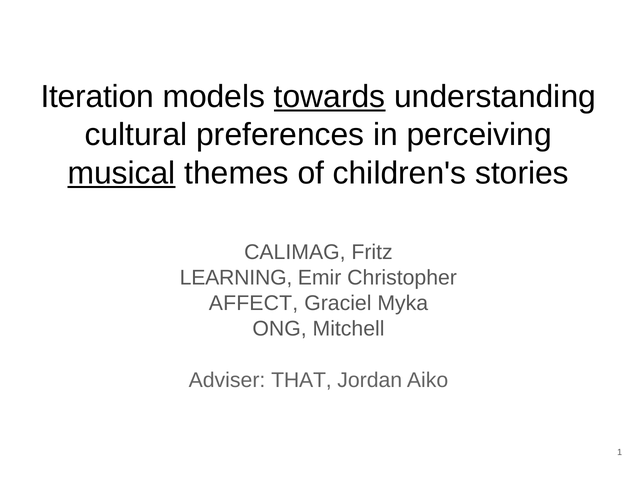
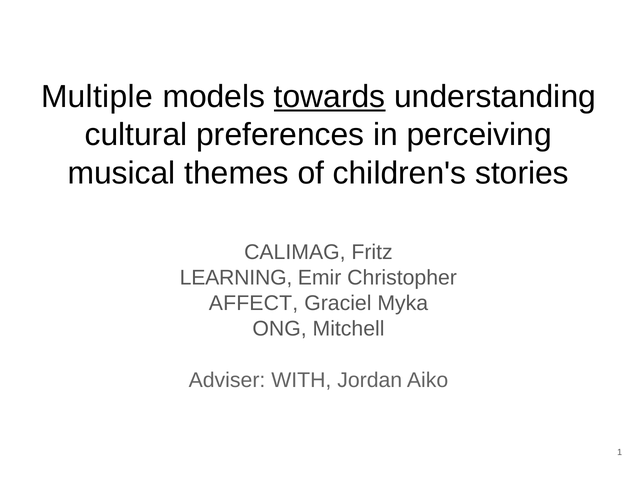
Iteration: Iteration -> Multiple
musical underline: present -> none
THAT: THAT -> WITH
